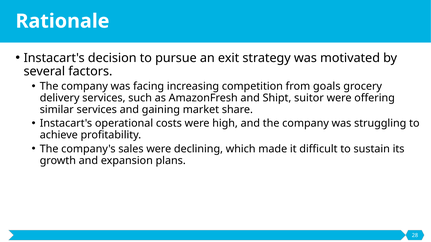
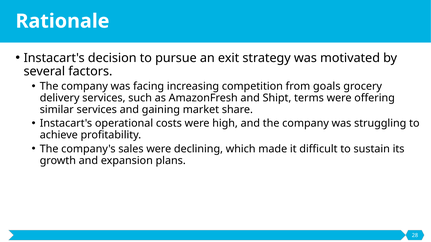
suitor: suitor -> terms
